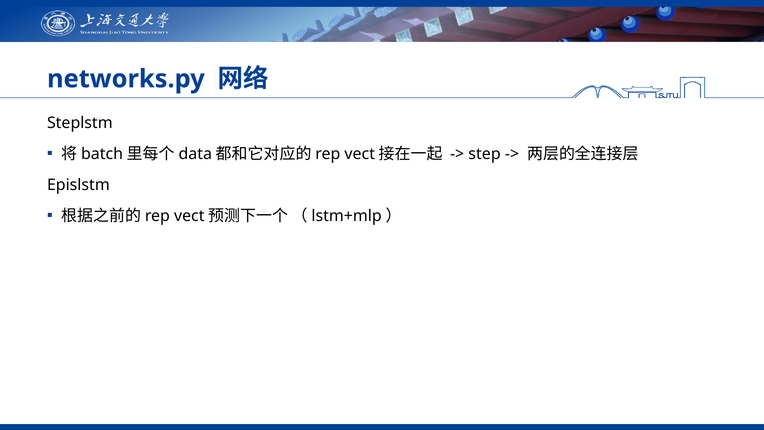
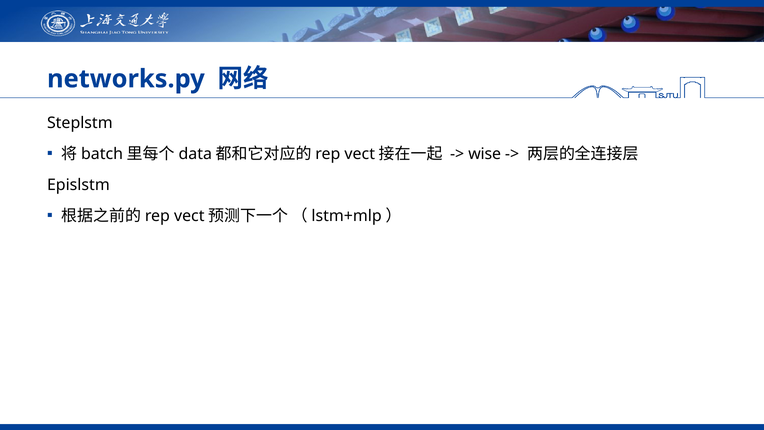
step: step -> wise
